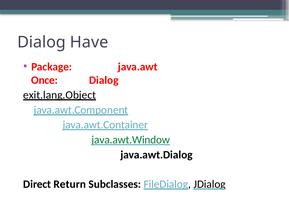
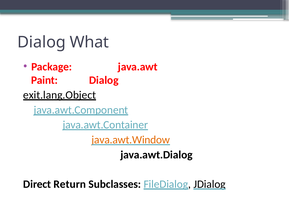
Have: Have -> What
Once: Once -> Paint
java.awt.Window colour: green -> orange
